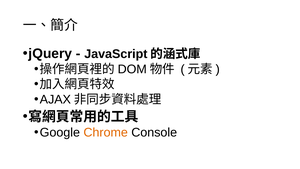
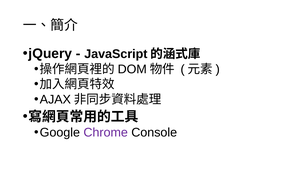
Chrome colour: orange -> purple
